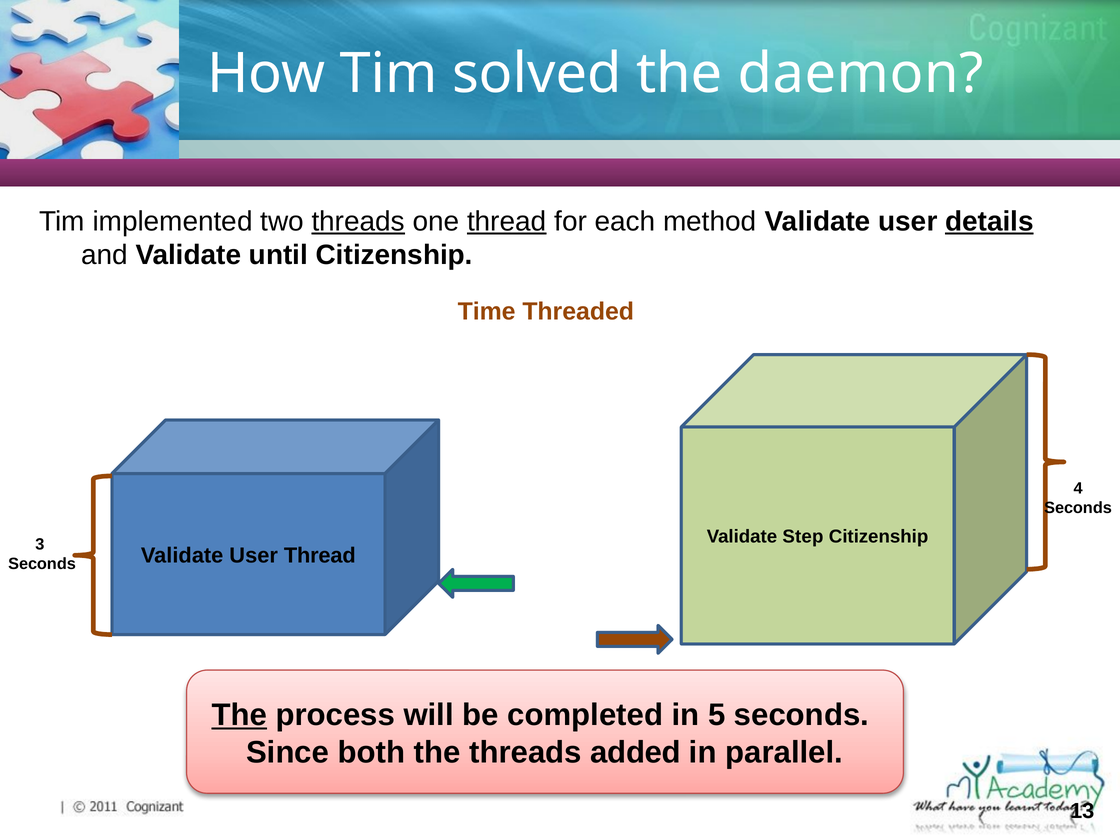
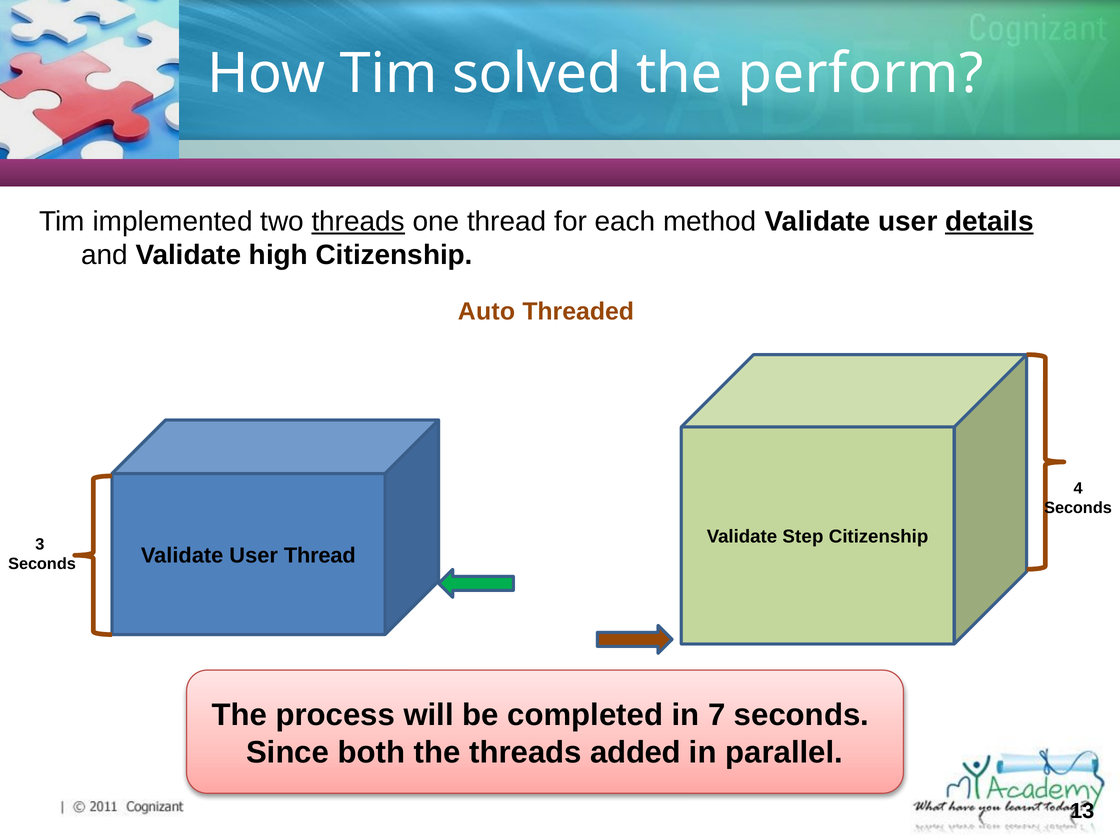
daemon: daemon -> perform
thread at (507, 222) underline: present -> none
until: until -> high
Time: Time -> Auto
The at (239, 715) underline: present -> none
5: 5 -> 7
